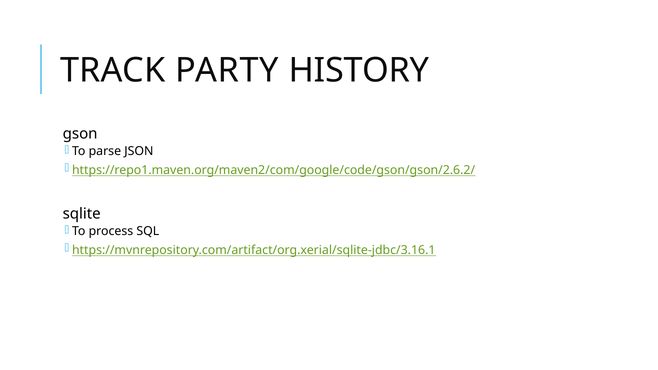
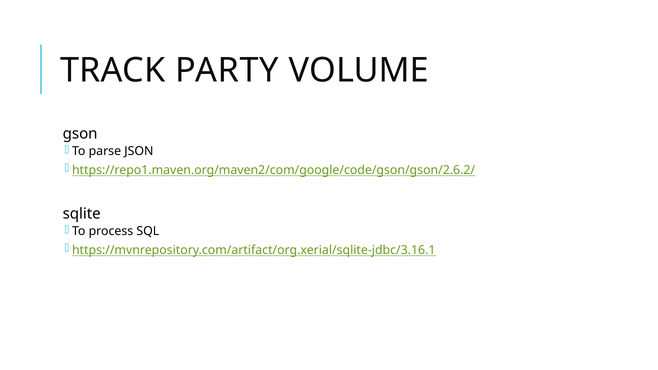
HISTORY: HISTORY -> VOLUME
